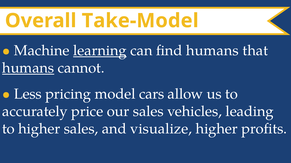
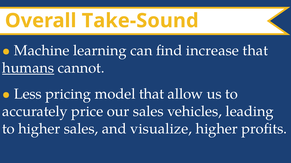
Take-Model: Take-Model -> Take-Sound
learning underline: present -> none
find humans: humans -> increase
model cars: cars -> that
